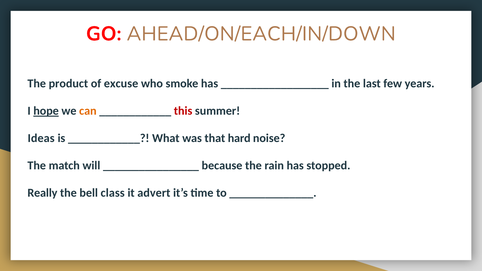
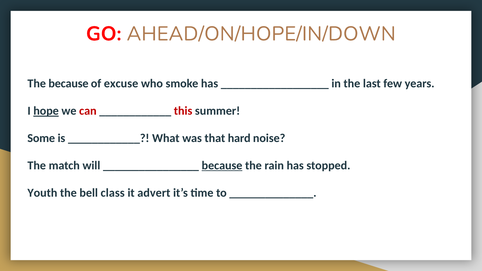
AHEAD/ON/EACH/IN/DOWN: AHEAD/ON/EACH/IN/DOWN -> AHEAD/ON/HOPE/IN/DOWN
The product: product -> because
can colour: orange -> red
Ideas: Ideas -> Some
because at (222, 166) underline: none -> present
Really: Really -> Youth
